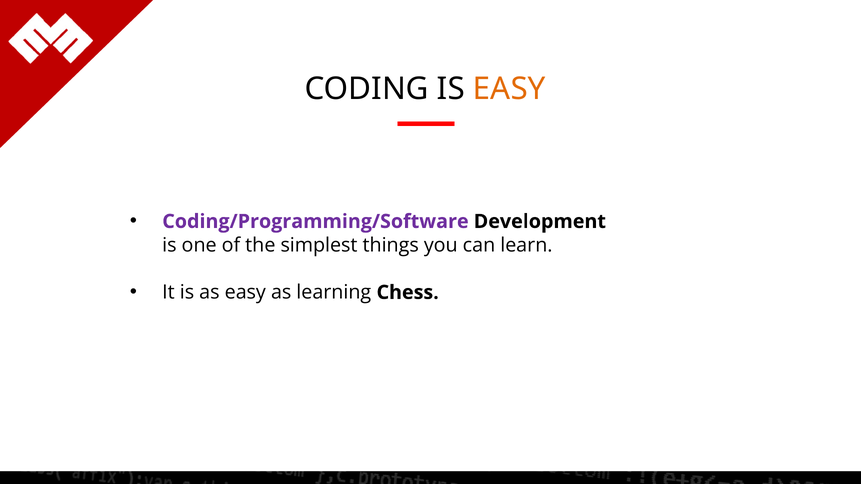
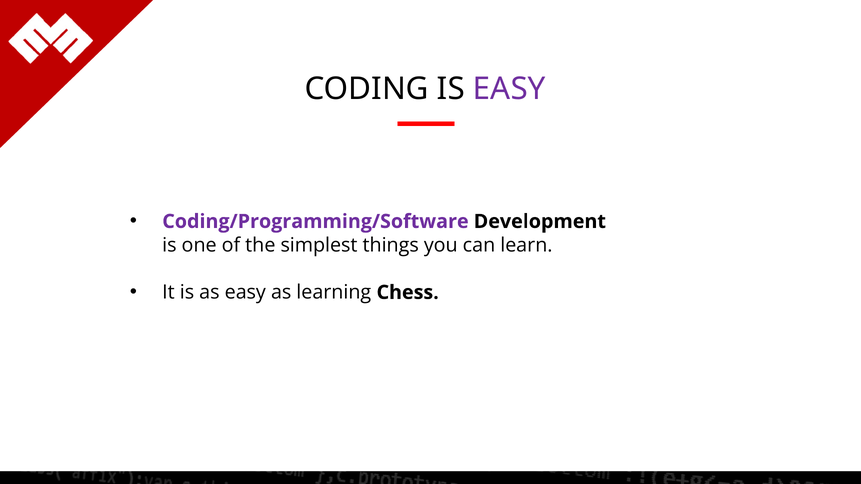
EASY at (509, 89) colour: orange -> purple
